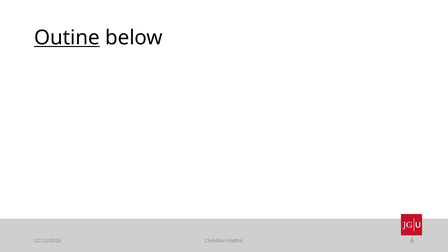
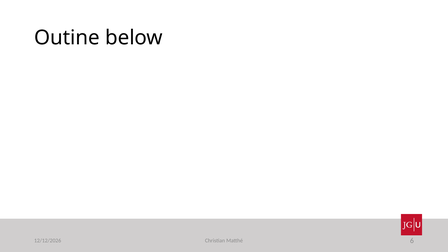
Outine underline: present -> none
